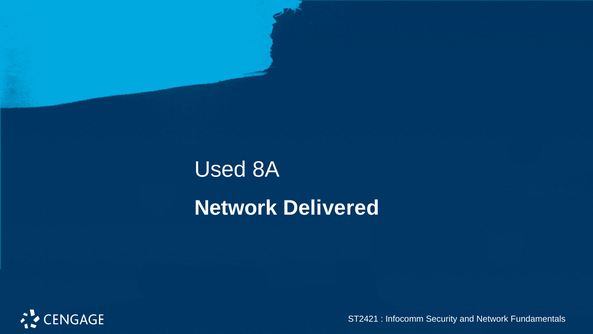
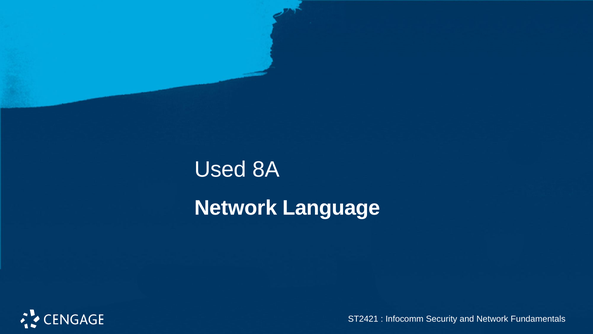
Delivered: Delivered -> Language
